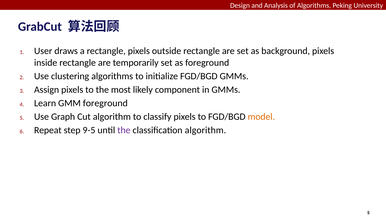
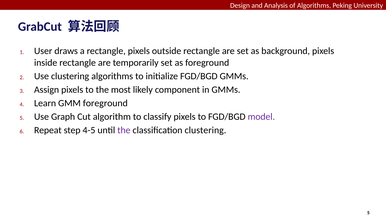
model colour: orange -> purple
9-5: 9-5 -> 4-5
classification algorithm: algorithm -> clustering
